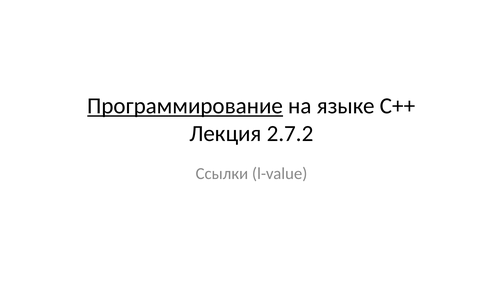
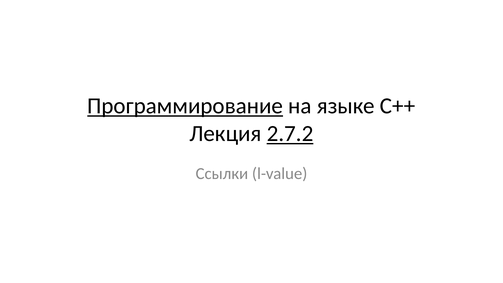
2.7.2 underline: none -> present
